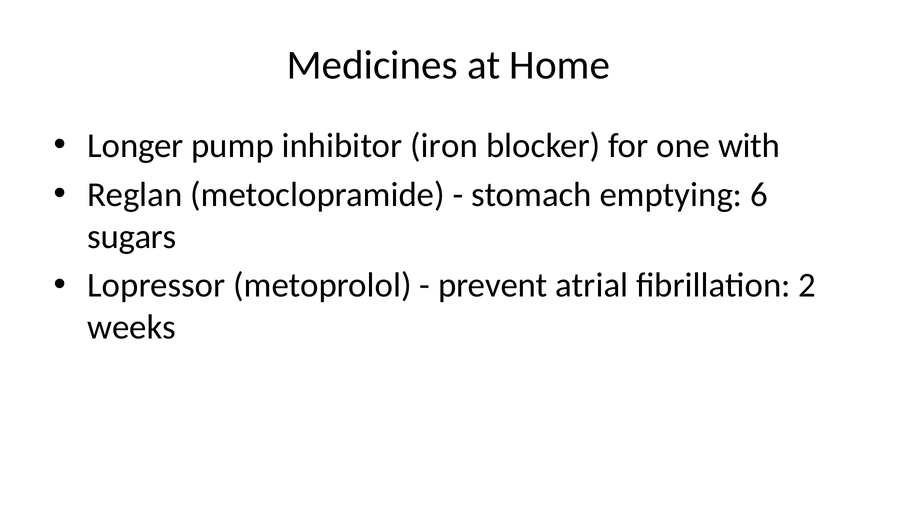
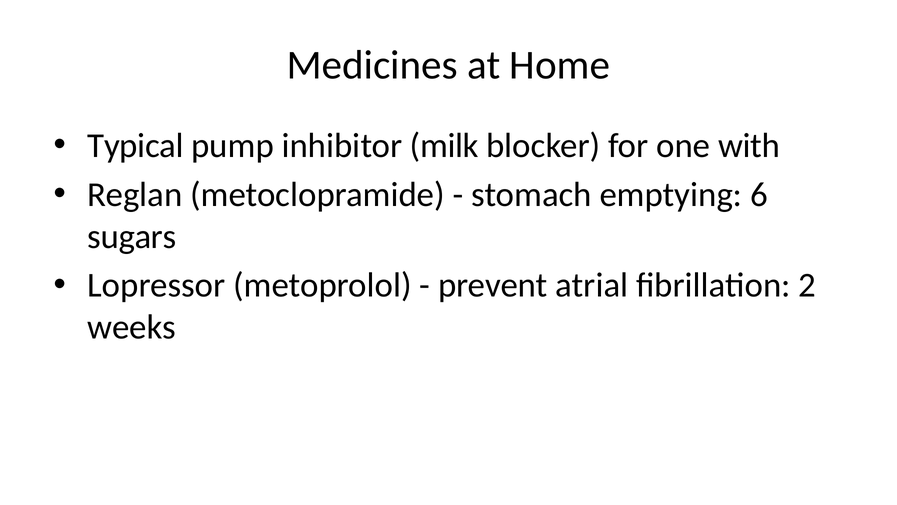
Longer: Longer -> Typical
iron: iron -> milk
